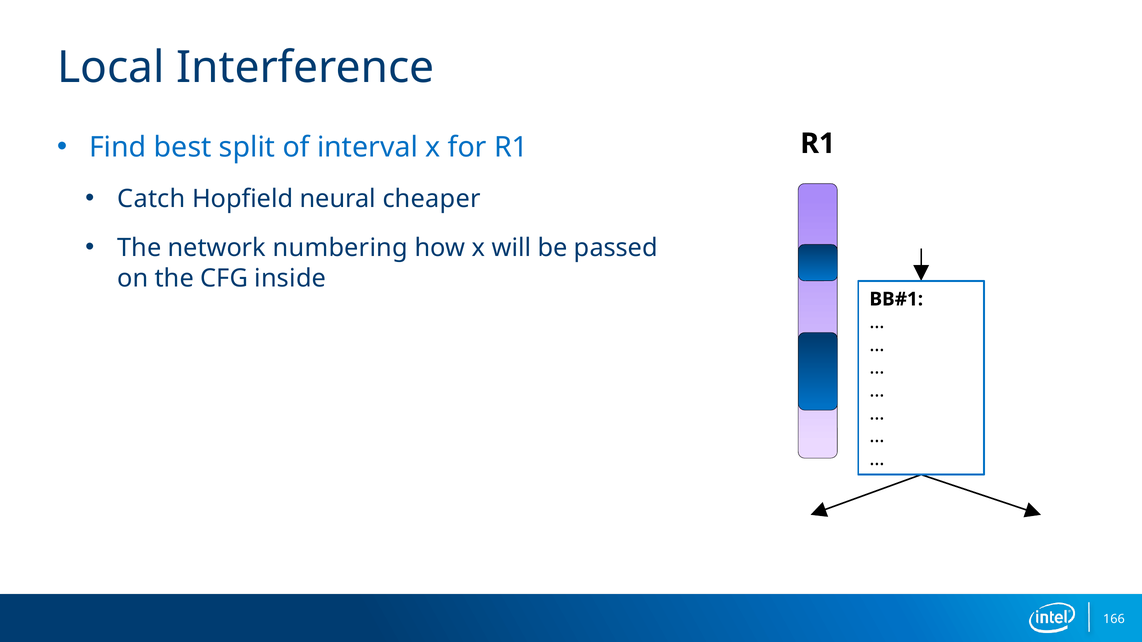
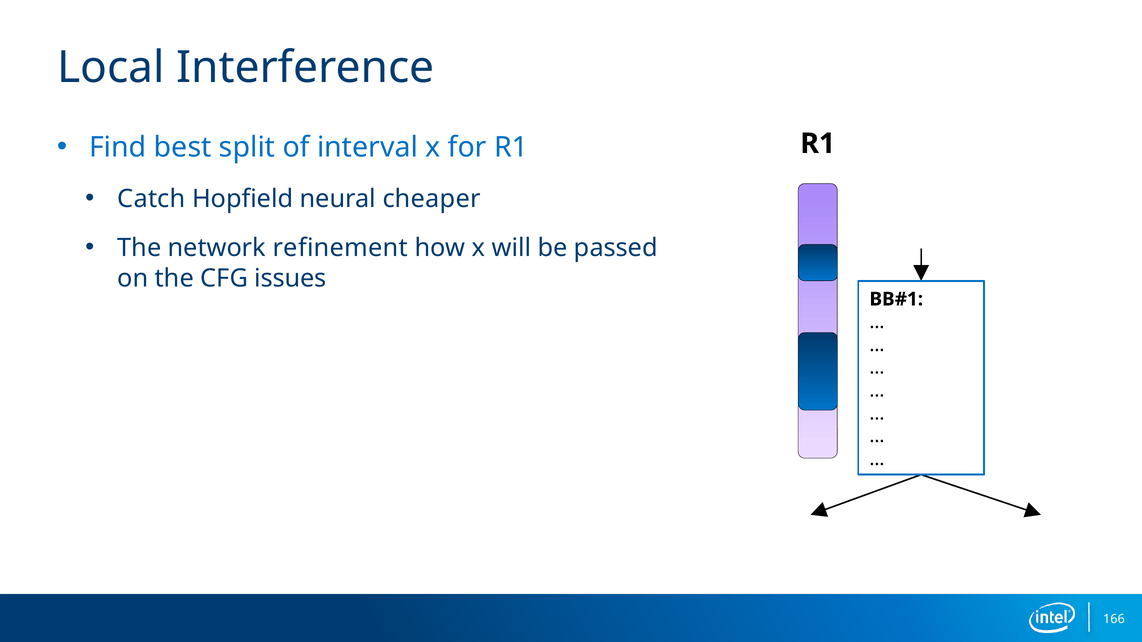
numbering: numbering -> refinement
inside: inside -> issues
